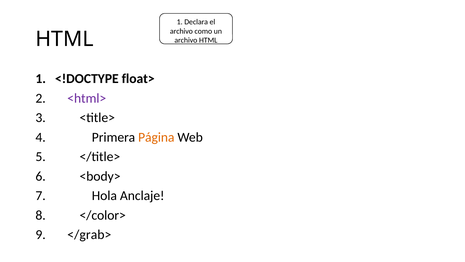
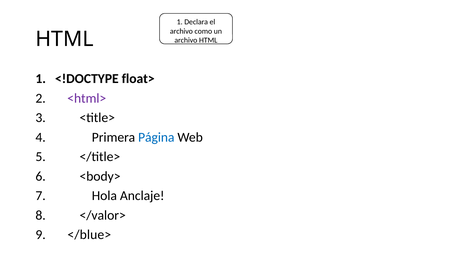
Página colour: orange -> blue
</color>: </color> -> </valor>
</grab>: </grab> -> </blue>
